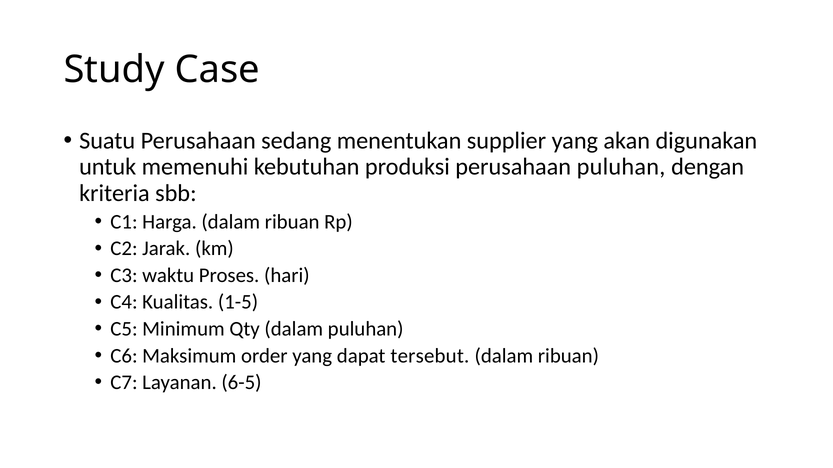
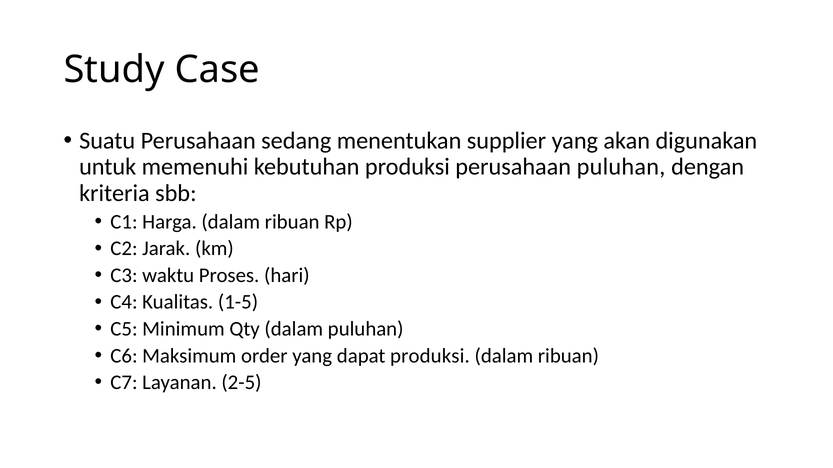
dapat tersebut: tersebut -> produksi
6-5: 6-5 -> 2-5
